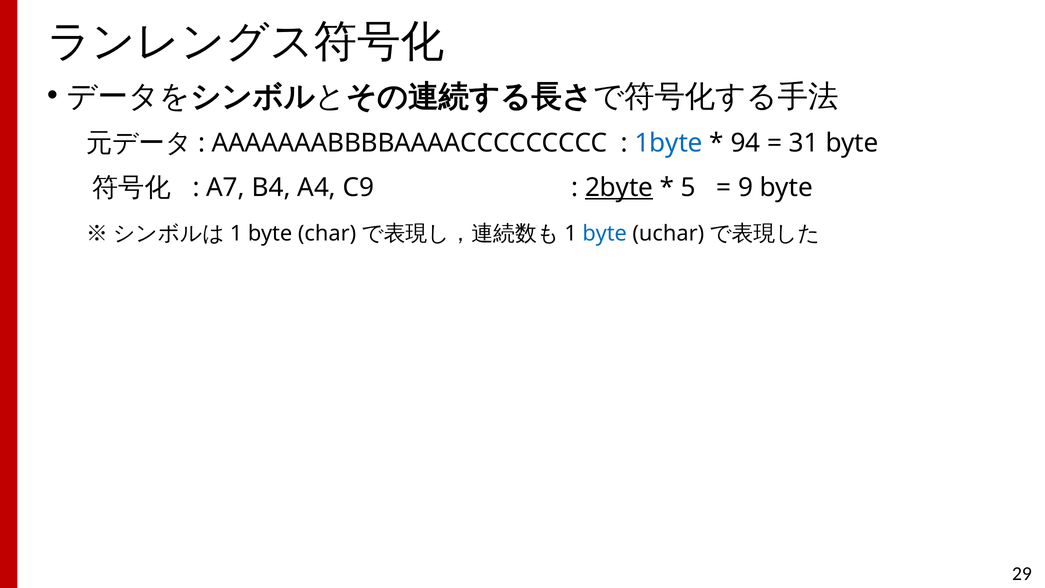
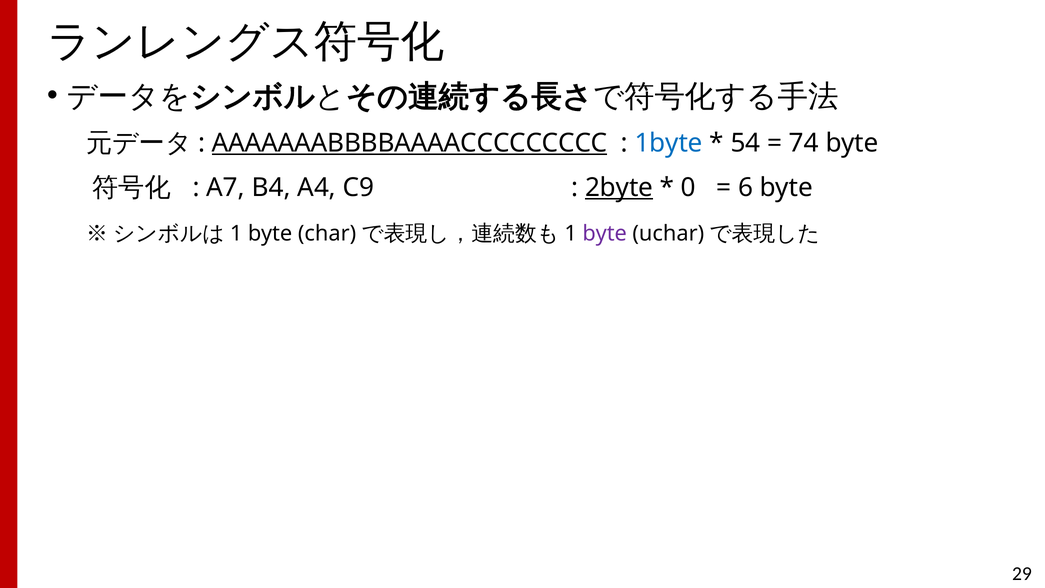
AAAAAAABBBBAAAACCCCCCCCC underline: none -> present
94: 94 -> 54
31: 31 -> 74
5: 5 -> 0
9: 9 -> 6
byte at (605, 233) colour: blue -> purple
